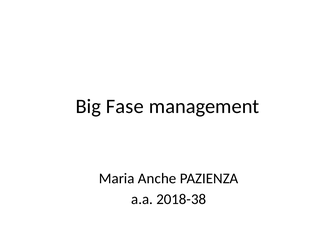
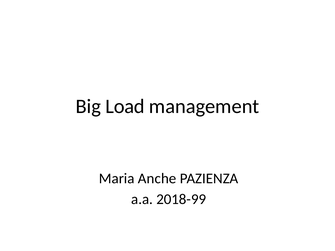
Fase: Fase -> Load
2018-38: 2018-38 -> 2018-99
